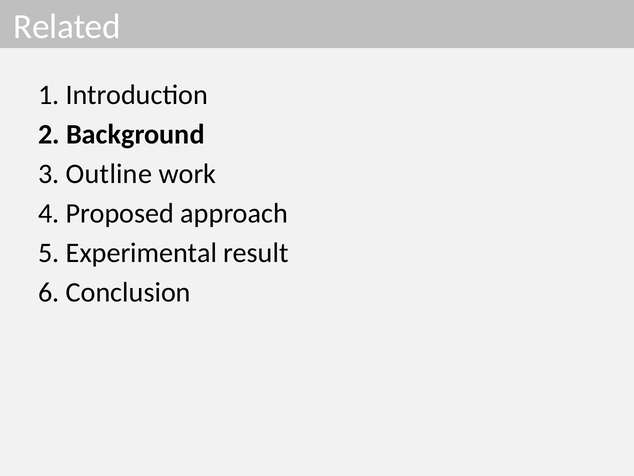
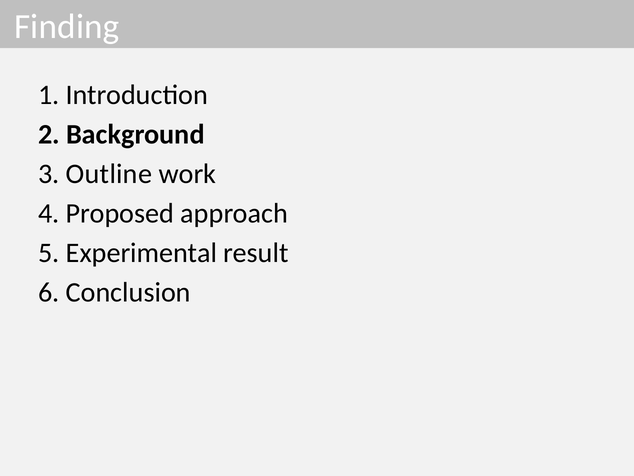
Related: Related -> Finding
